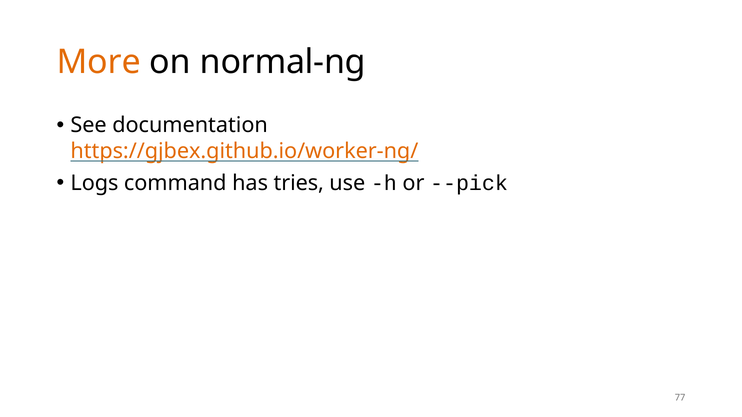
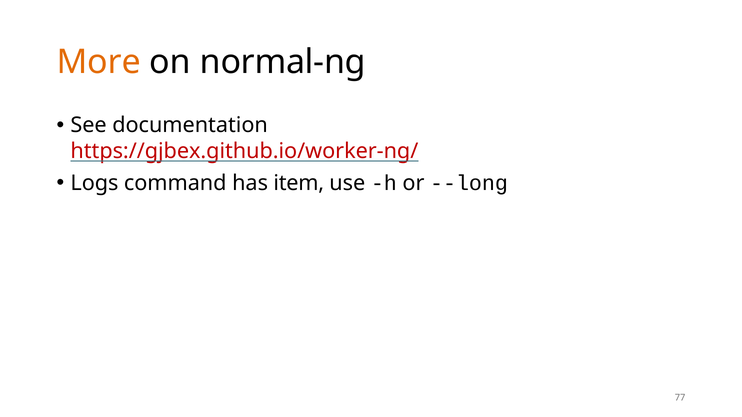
https://gjbex.github.io/worker-ng/ colour: orange -> red
tries: tries -> item
--pick: --pick -> --long
